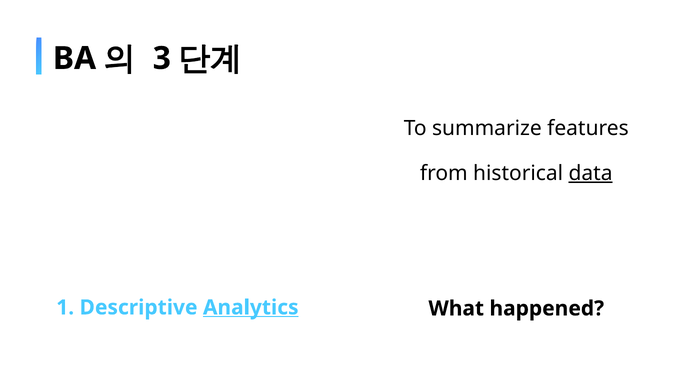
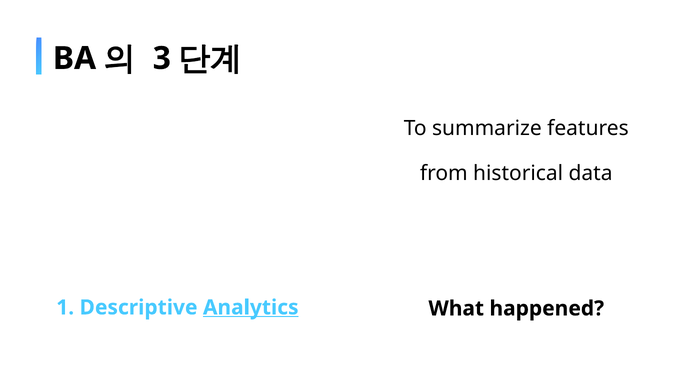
data underline: present -> none
